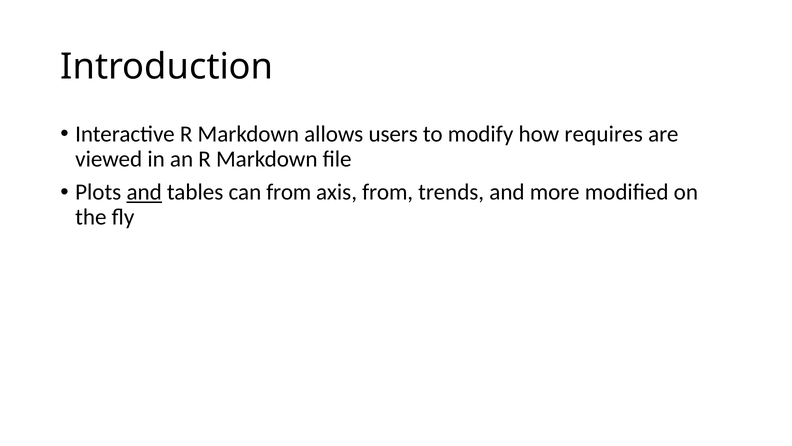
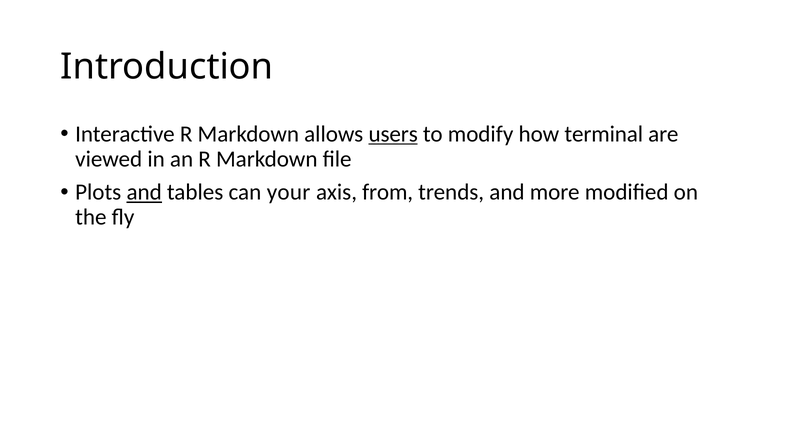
users underline: none -> present
requires: requires -> terminal
can from: from -> your
